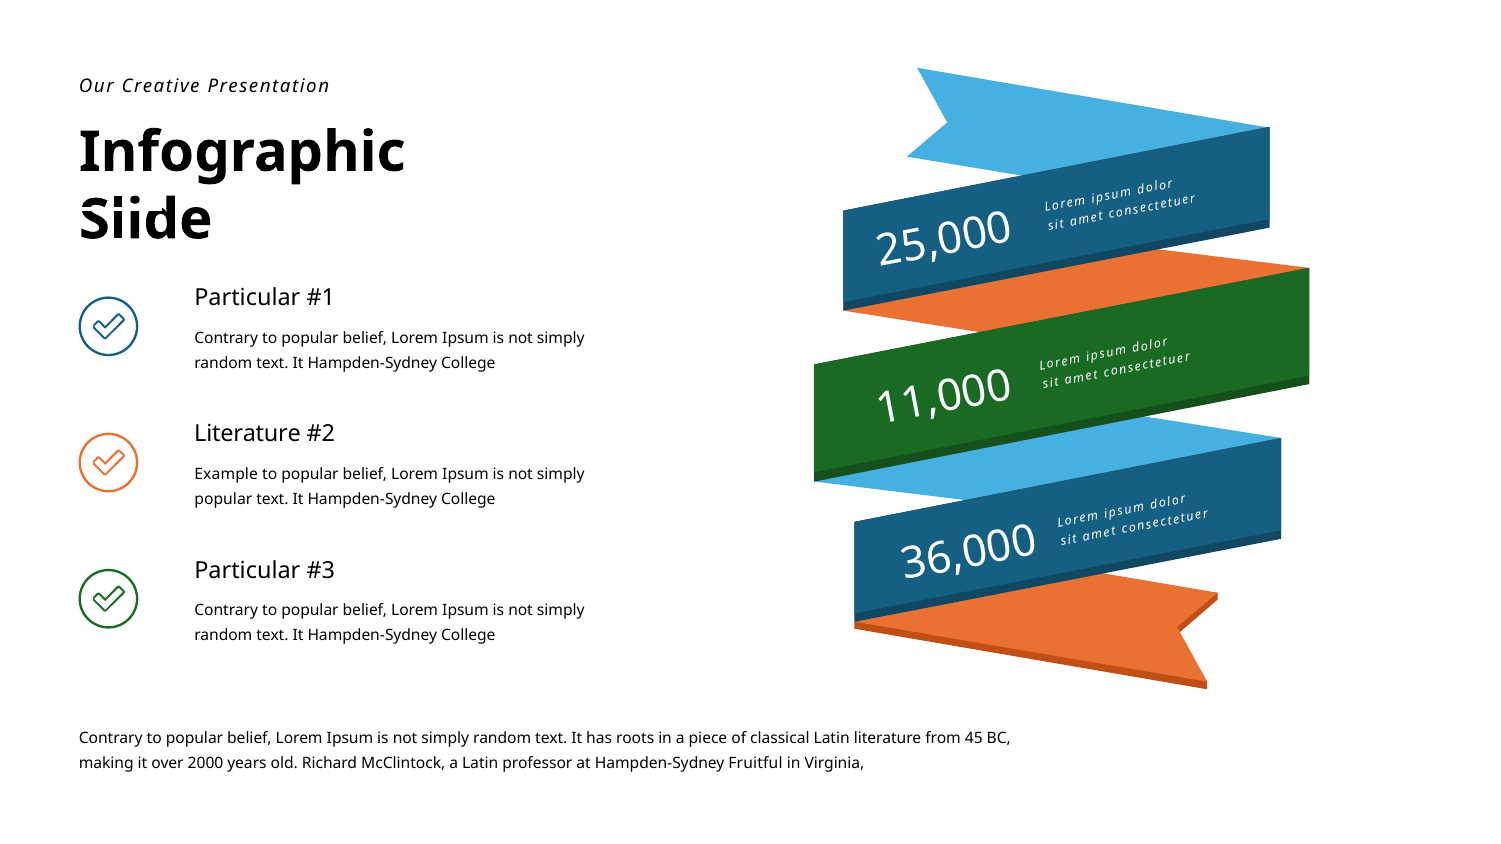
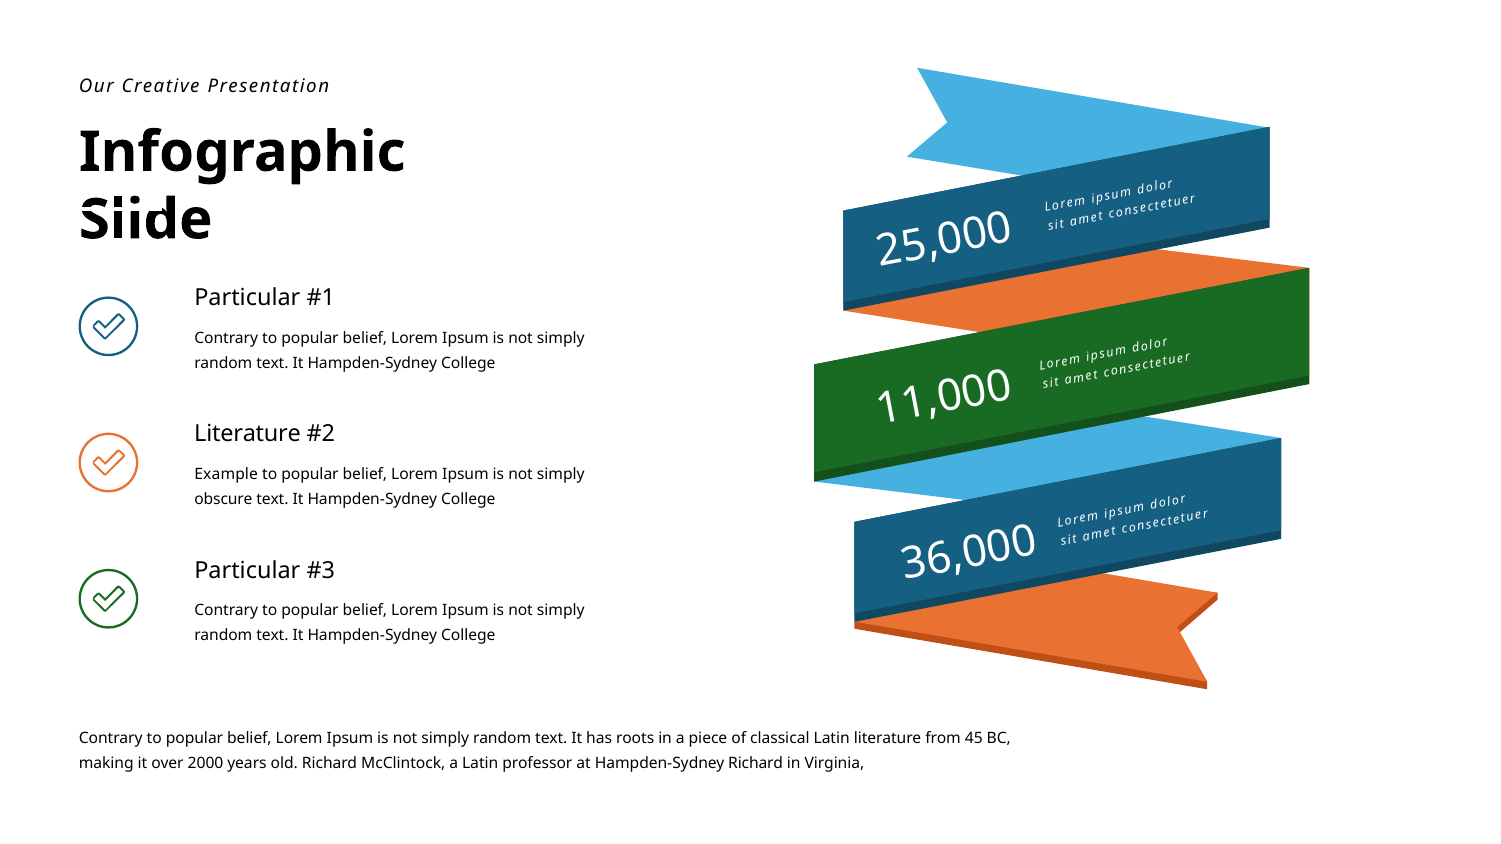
popular at (223, 500): popular -> obscure
Hampden-Sydney Fruitful: Fruitful -> Richard
